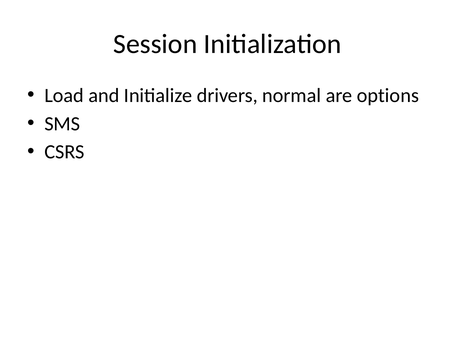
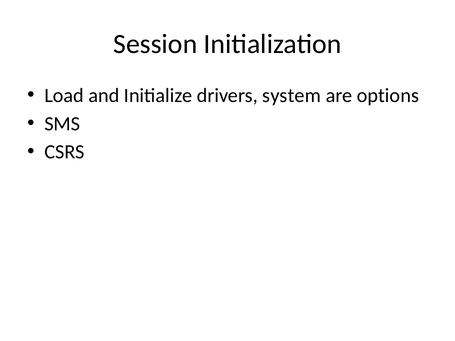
normal: normal -> system
